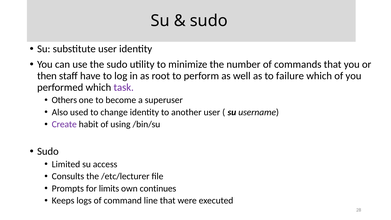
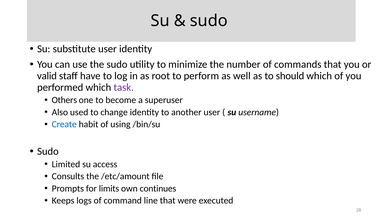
then: then -> valid
failure: failure -> should
Create colour: purple -> blue
/etc/lecturer: /etc/lecturer -> /etc/amount
